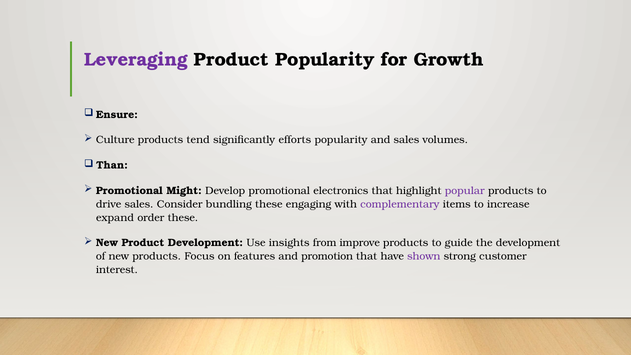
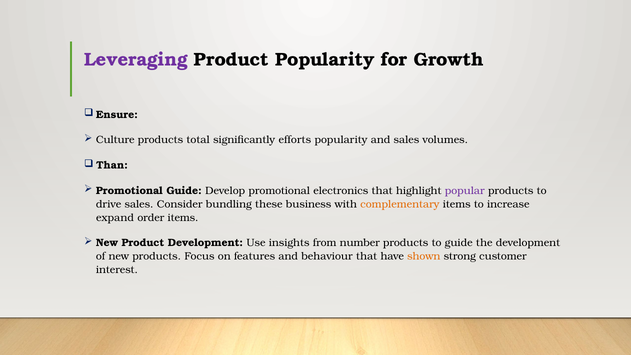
tend: tend -> total
Promotional Might: Might -> Guide
engaging: engaging -> business
complementary colour: purple -> orange
order these: these -> items
improve: improve -> number
promotion: promotion -> behaviour
shown colour: purple -> orange
